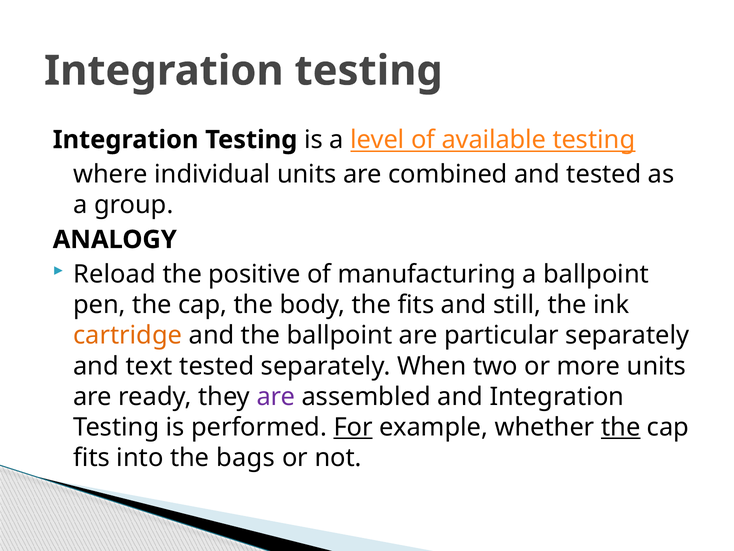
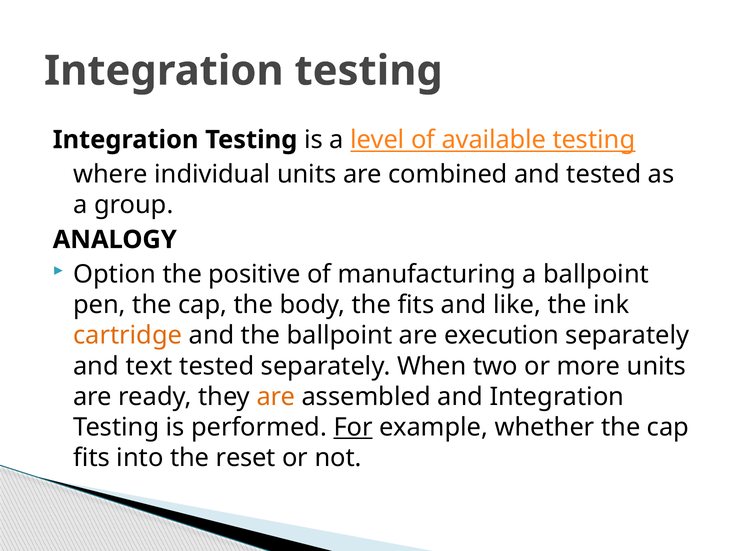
Reload: Reload -> Option
still: still -> like
particular: particular -> execution
are at (276, 396) colour: purple -> orange
the at (621, 427) underline: present -> none
bags: bags -> reset
